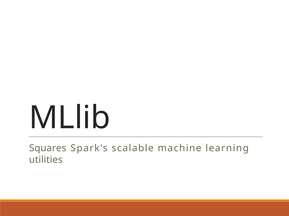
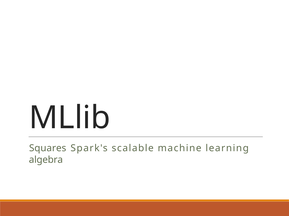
utilities: utilities -> algebra
